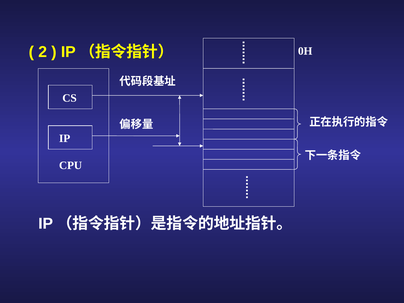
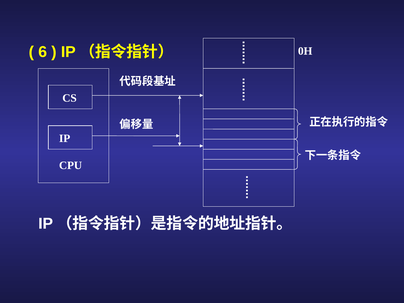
2: 2 -> 6
